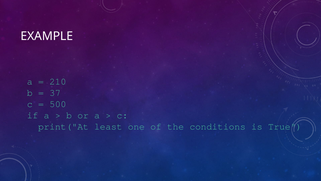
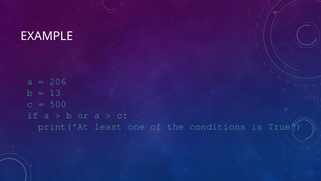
210: 210 -> 206
37: 37 -> 13
